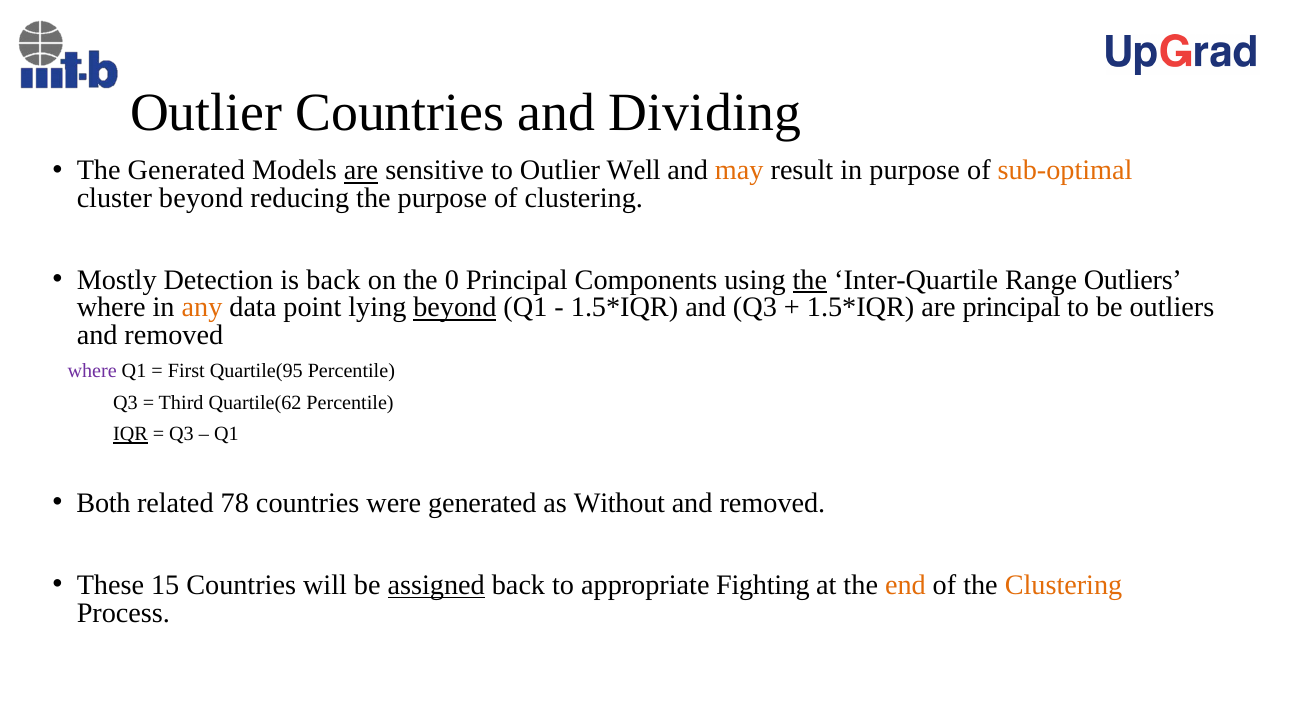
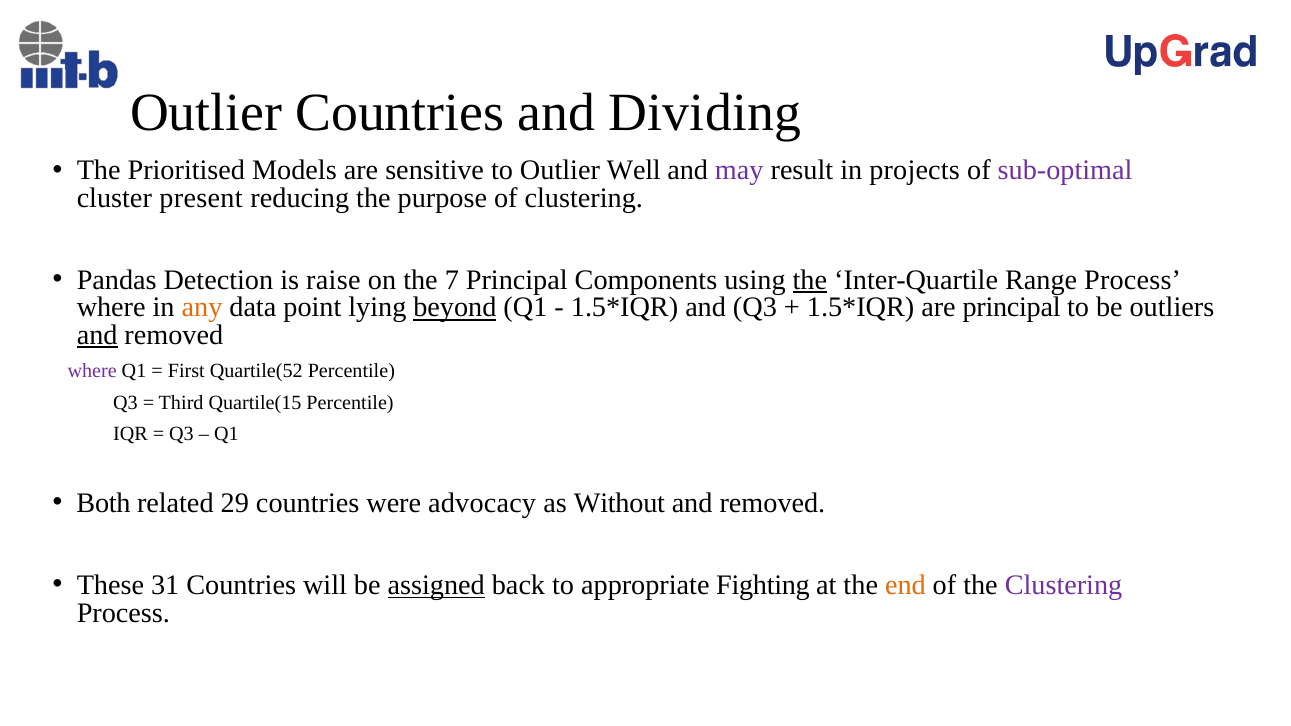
The Generated: Generated -> Prioritised
are at (361, 171) underline: present -> none
may colour: orange -> purple
in purpose: purpose -> projects
sub-optimal colour: orange -> purple
cluster beyond: beyond -> present
Mostly: Mostly -> Pandas
is back: back -> raise
0: 0 -> 7
Range Outliers: Outliers -> Process
and at (97, 335) underline: none -> present
Quartile(95: Quartile(95 -> Quartile(52
Quartile(62: Quartile(62 -> Quartile(15
IQR underline: present -> none
78: 78 -> 29
were generated: generated -> advocacy
15: 15 -> 31
Clustering at (1064, 586) colour: orange -> purple
